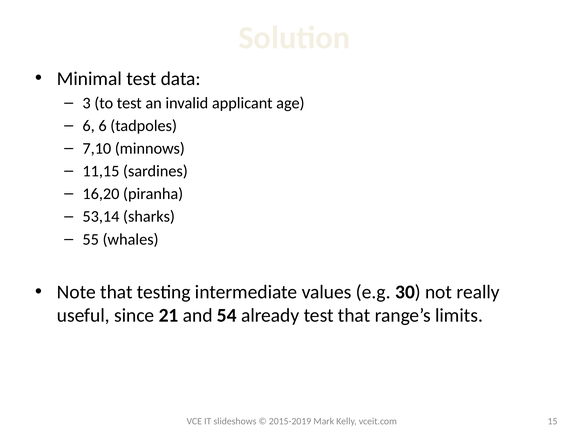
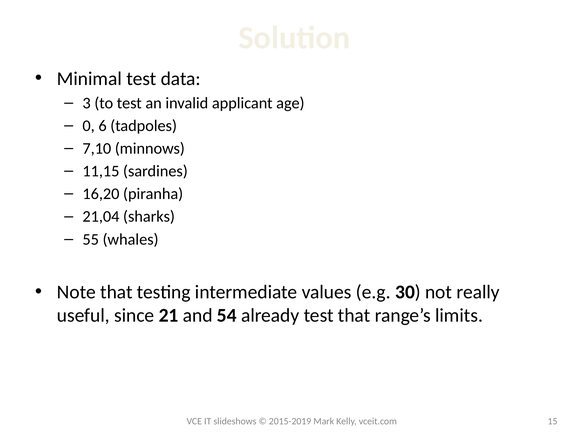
6 at (89, 126): 6 -> 0
53,14: 53,14 -> 21,04
